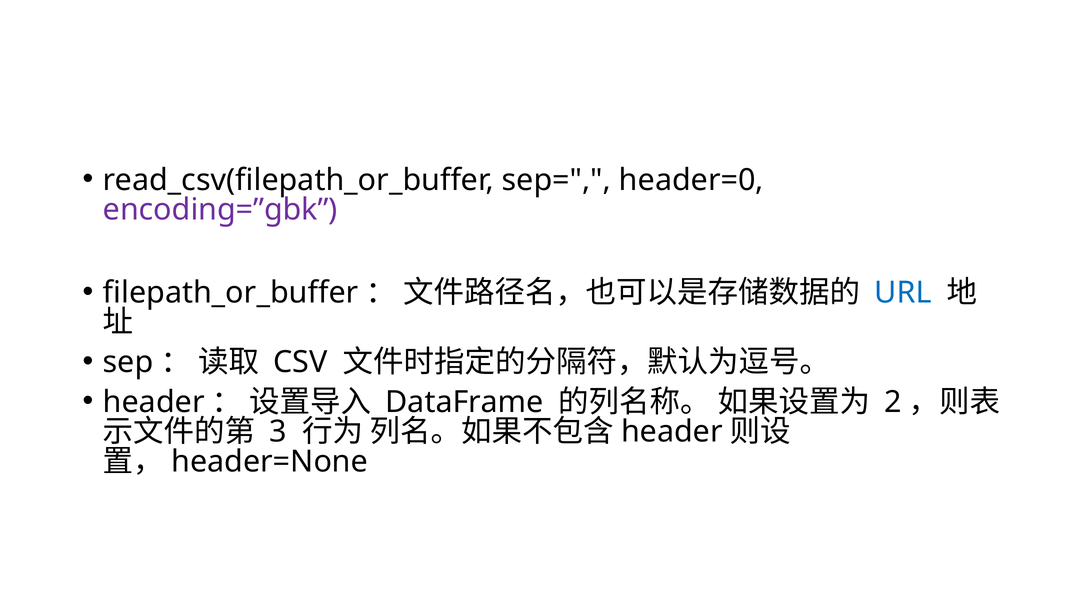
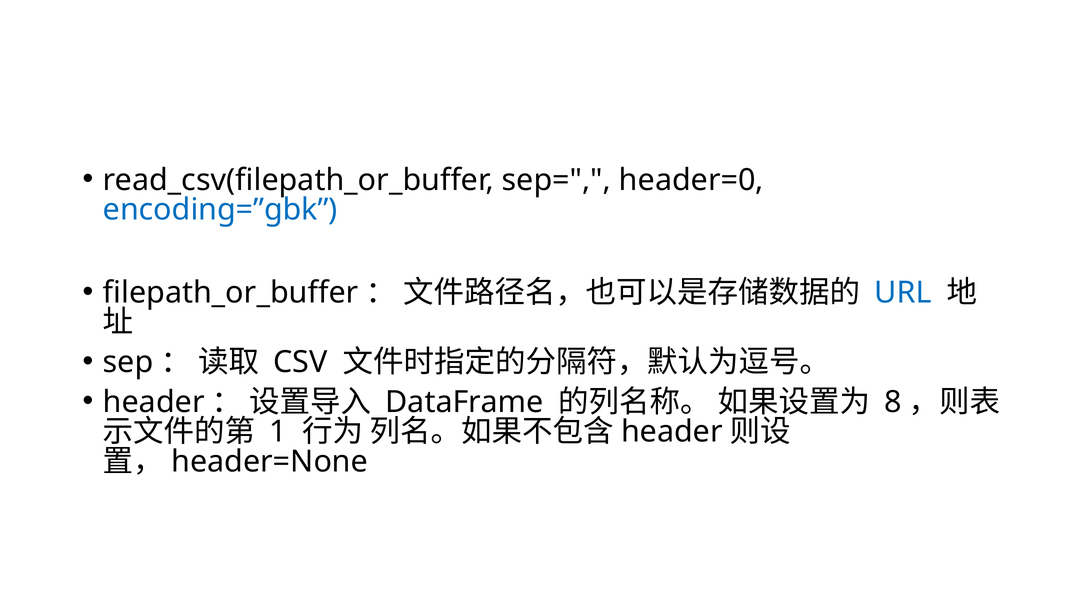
encoding=”gbk colour: purple -> blue
2: 2 -> 8
3: 3 -> 1
